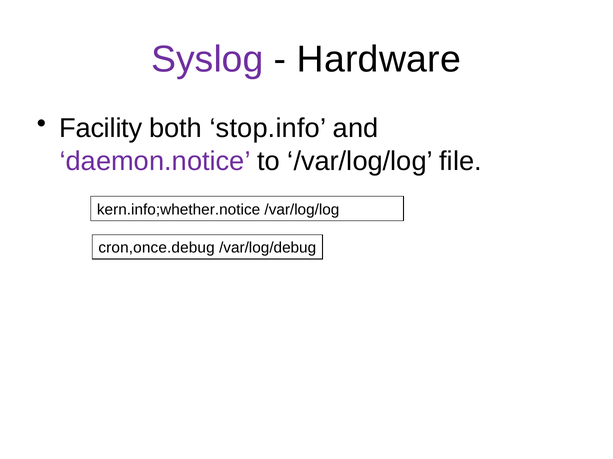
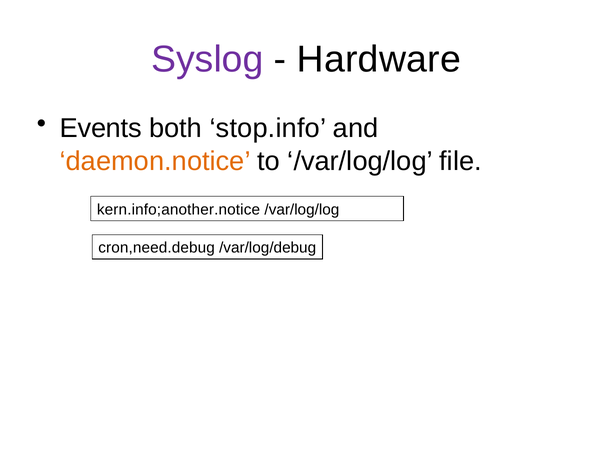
Facility: Facility -> Events
daemon.notice colour: purple -> orange
kern.info;whether.notice: kern.info;whether.notice -> kern.info;another.notice
cron,once.debug: cron,once.debug -> cron,need.debug
